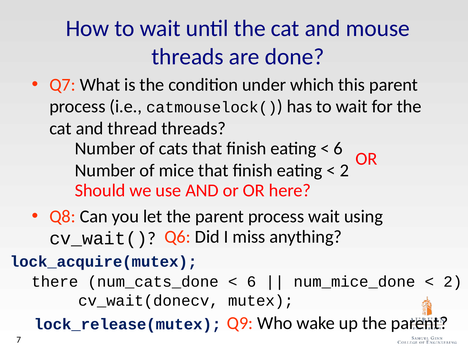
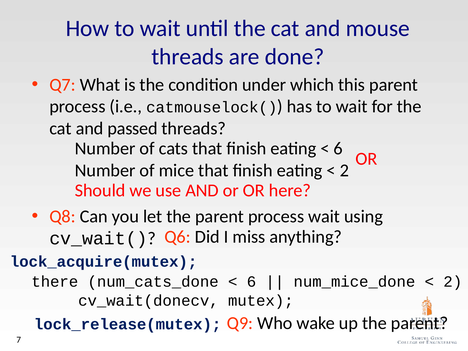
thread: thread -> passed
